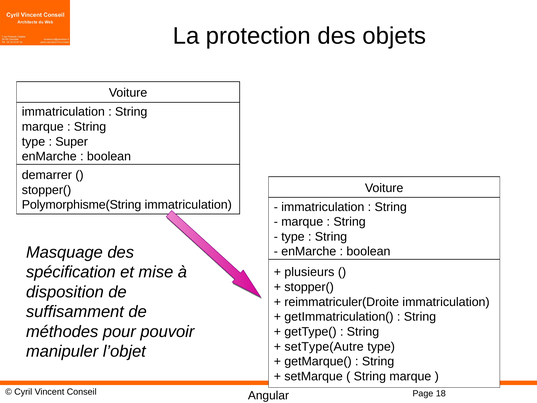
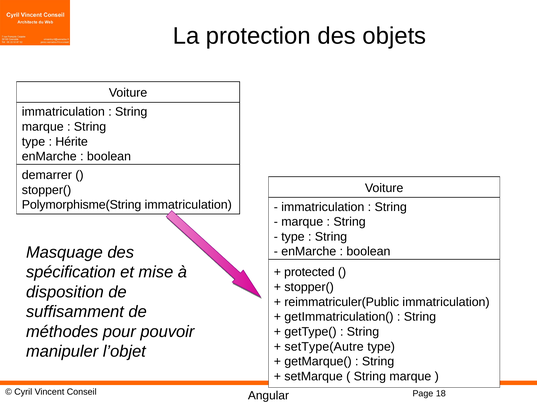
Super: Super -> Hérite
plusieurs: plusieurs -> protected
reimmatriculer(Droite: reimmatriculer(Droite -> reimmatriculer(Public
